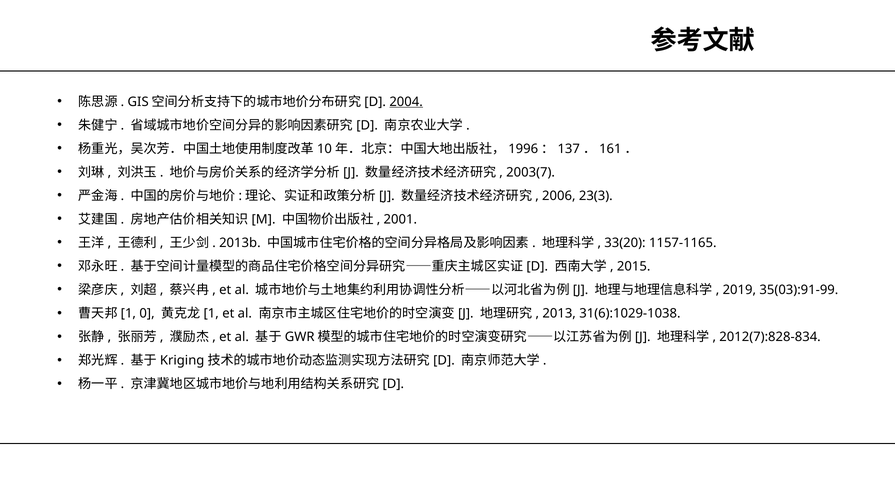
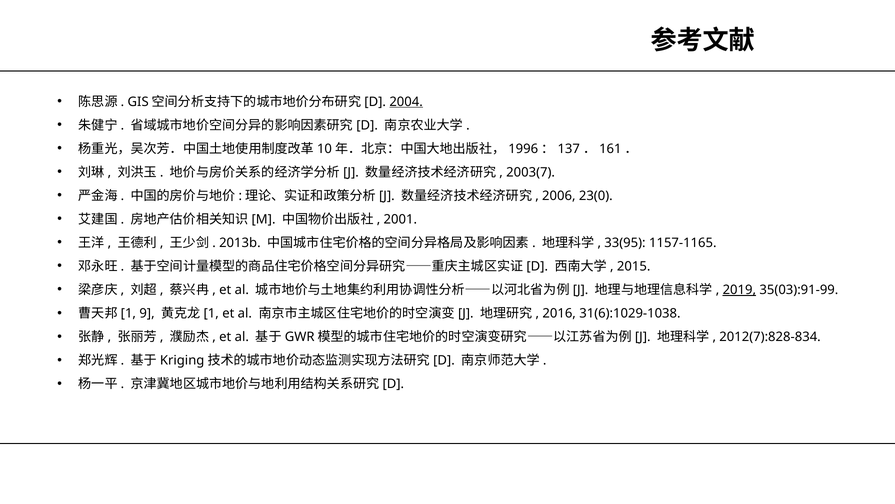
23(3: 23(3 -> 23(0
33(20: 33(20 -> 33(95
2019 underline: none -> present
0: 0 -> 9
2013: 2013 -> 2016
